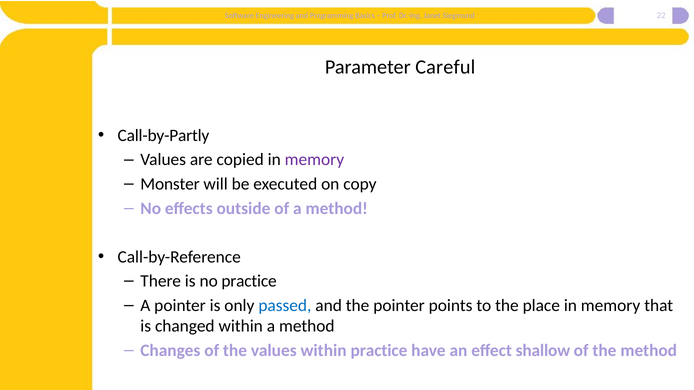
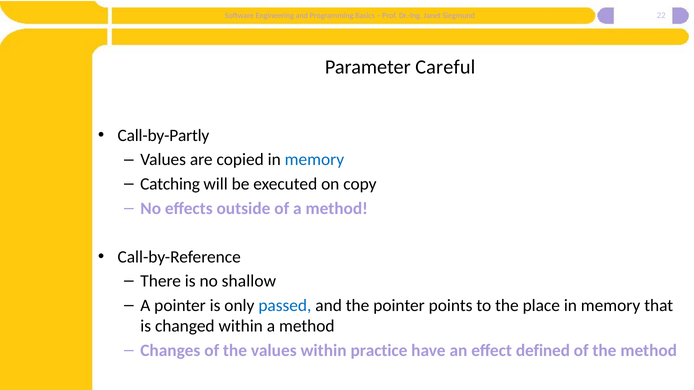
memory at (314, 160) colour: purple -> blue
Monster: Monster -> Catching
no practice: practice -> shallow
shallow: shallow -> defined
